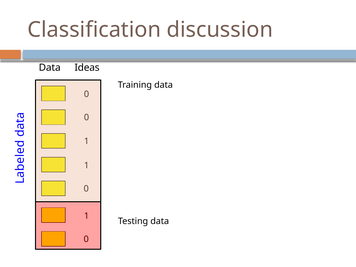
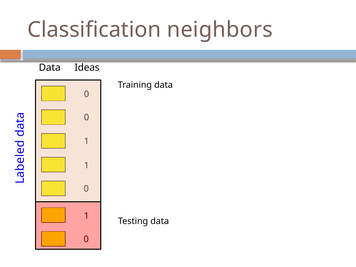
discussion: discussion -> neighbors
